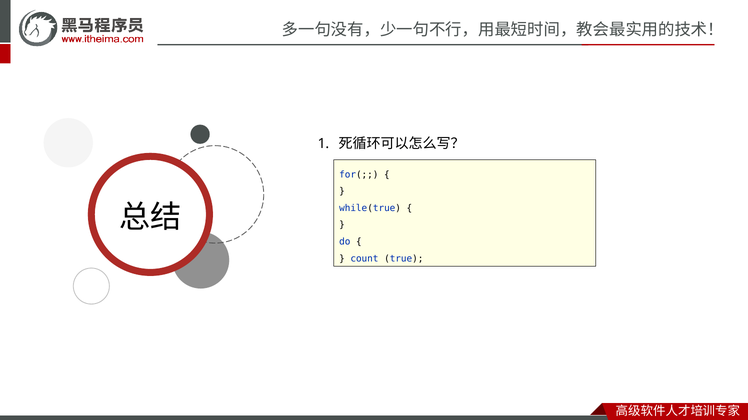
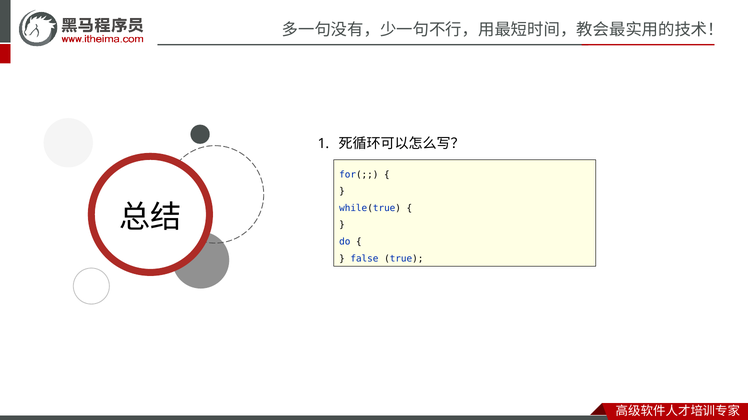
count: count -> false
